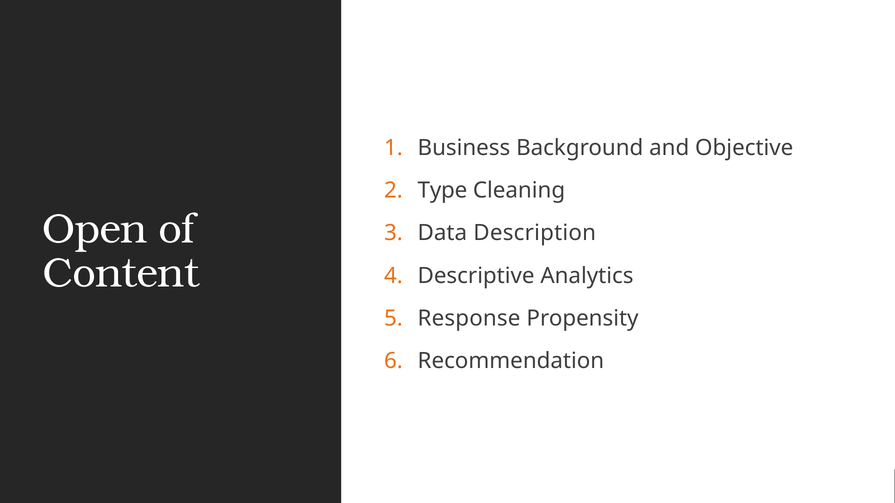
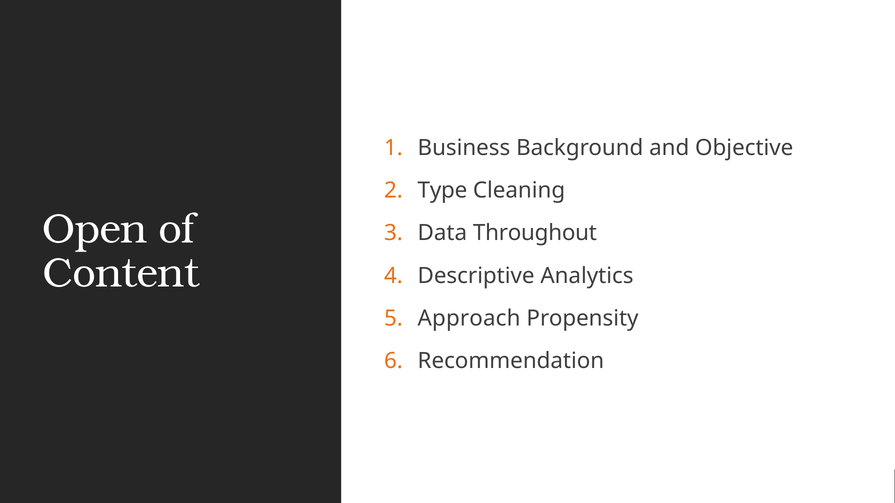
Description: Description -> Throughout
Response: Response -> Approach
